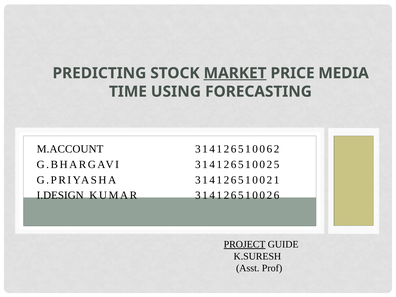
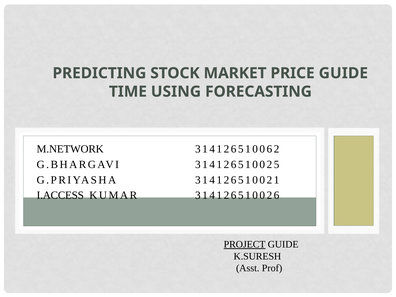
MARKET underline: present -> none
PRICE MEDIA: MEDIA -> GUIDE
M.ACCOUNT: M.ACCOUNT -> M.NETWORK
I.DESIGN: I.DESIGN -> I.ACCESS
